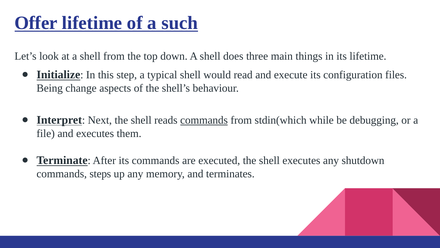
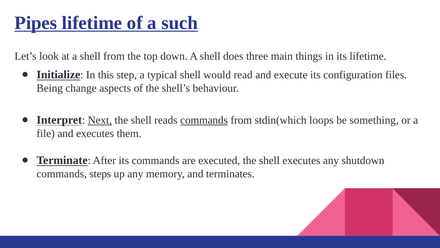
Offer: Offer -> Pipes
Next underline: none -> present
while: while -> loops
debugging: debugging -> something
